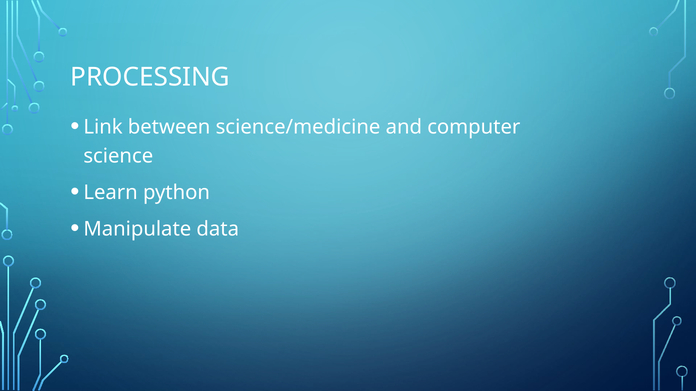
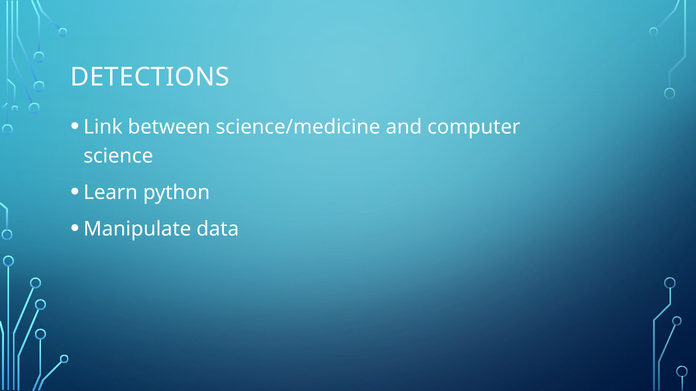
PROCESSING: PROCESSING -> DETECTIONS
